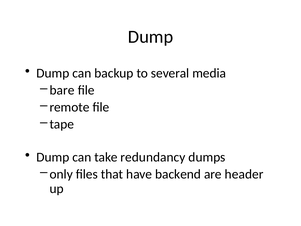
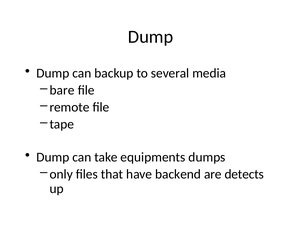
redundancy: redundancy -> equipments
header: header -> detects
